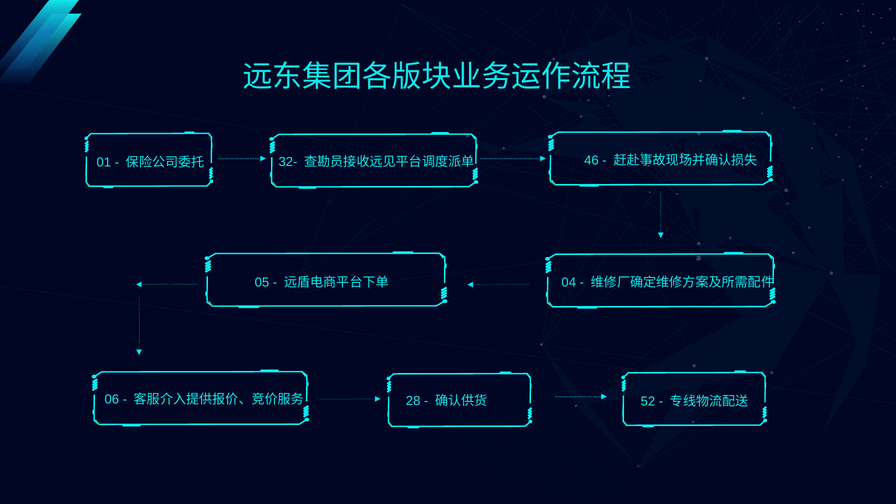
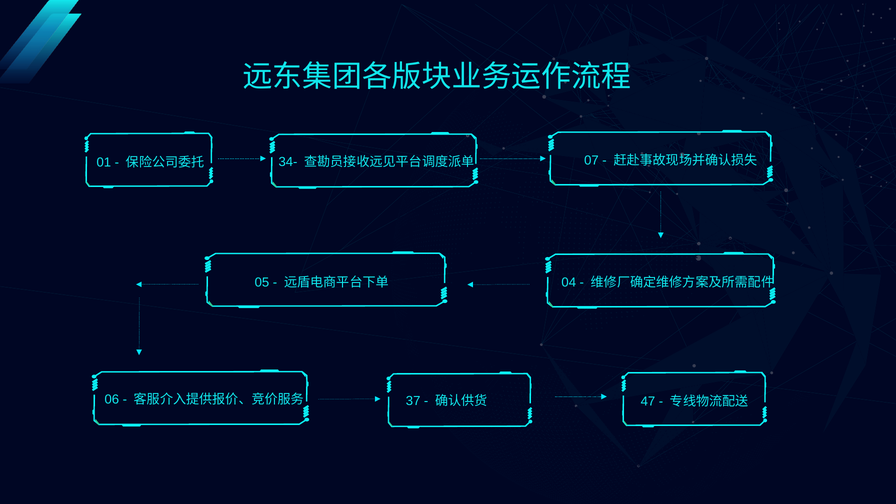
32-: 32- -> 34-
46: 46 -> 07
28: 28 -> 37
52: 52 -> 47
